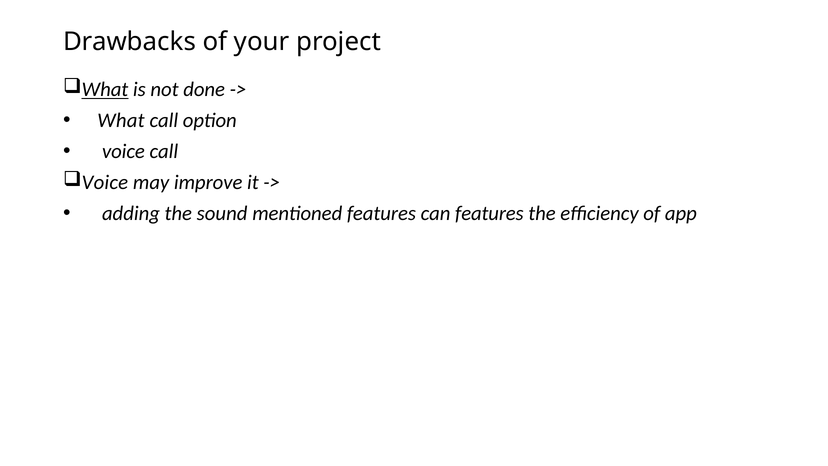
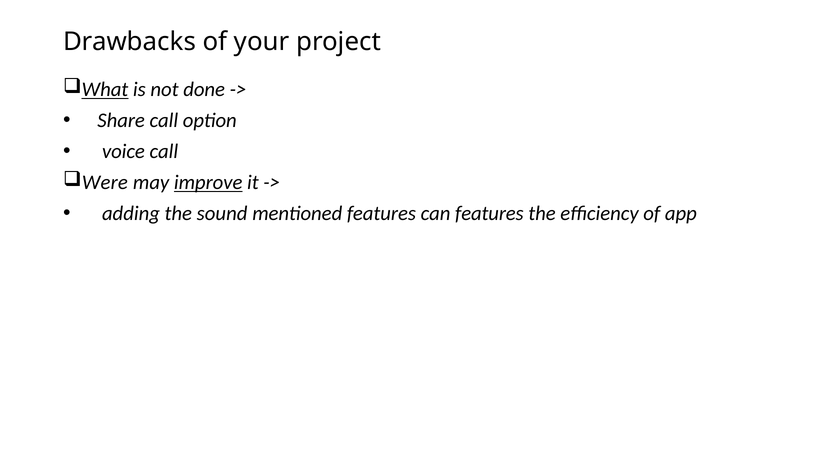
What at (121, 120): What -> Share
Voice at (105, 182): Voice -> Were
improve underline: none -> present
